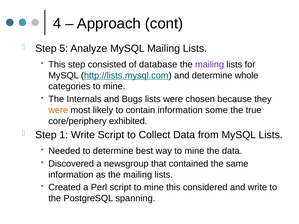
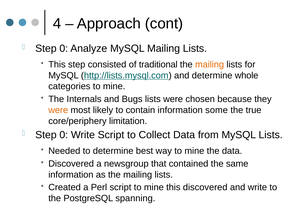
5 at (64, 48): 5 -> 0
database: database -> traditional
mailing at (210, 65) colour: purple -> orange
exhibited: exhibited -> limitation
1 at (64, 135): 1 -> 0
this considered: considered -> discovered
